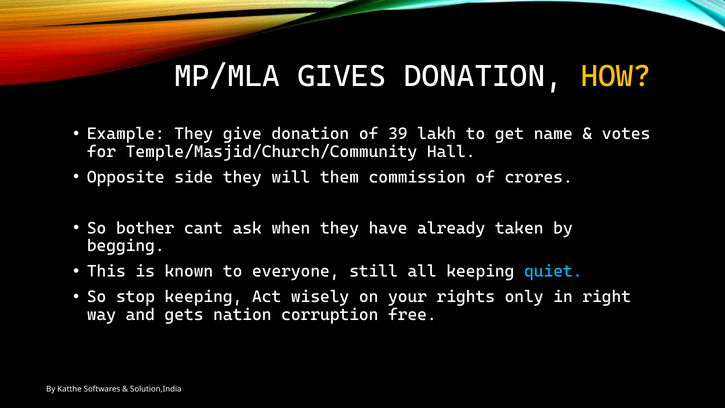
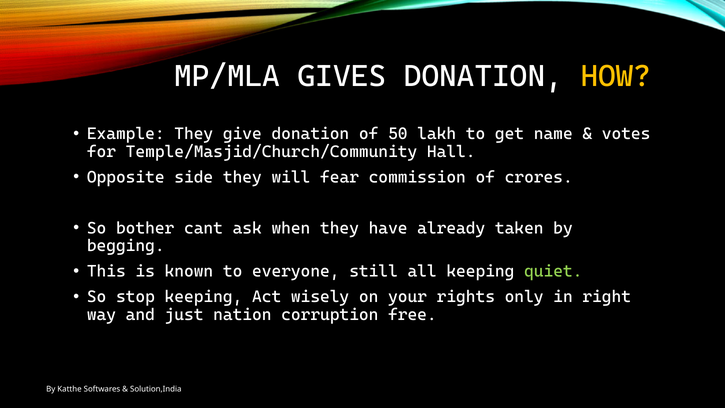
39: 39 -> 50
them: them -> fear
quiet colour: light blue -> light green
gets: gets -> just
